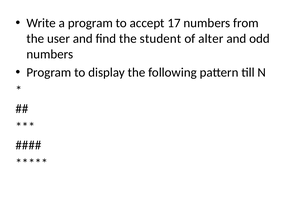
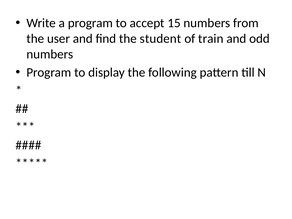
17: 17 -> 15
alter: alter -> train
